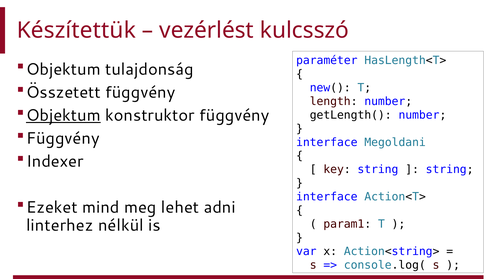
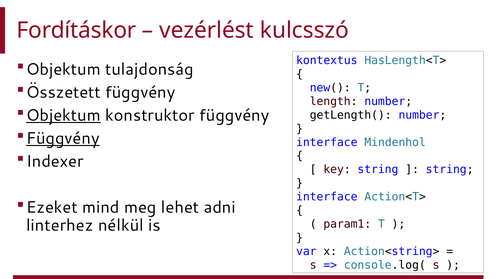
Készítettük: Készítettük -> Fordításkor
paraméter: paraméter -> kontextus
Függvény at (63, 138) underline: none -> present
Megoldani: Megoldani -> Mindenhol
